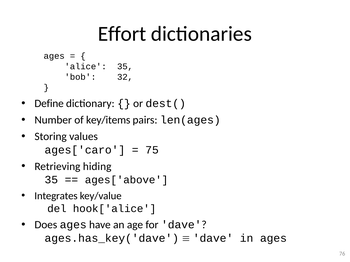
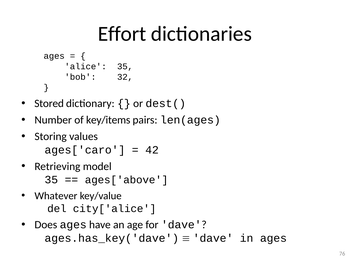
Define: Define -> Stored
75: 75 -> 42
hiding: hiding -> model
Integrates: Integrates -> Whatever
hook['alice: hook['alice -> city['alice
